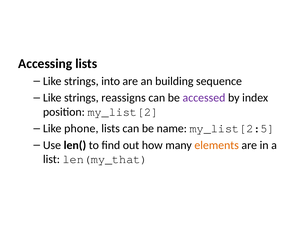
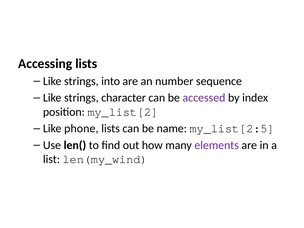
building: building -> number
reassigns: reassigns -> character
elements colour: orange -> purple
len(my_that: len(my_that -> len(my_wind
